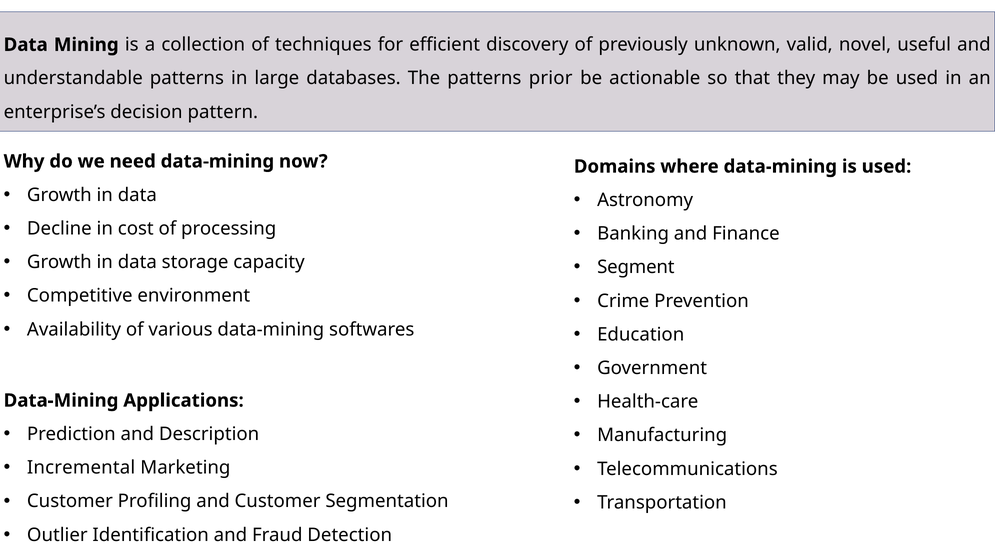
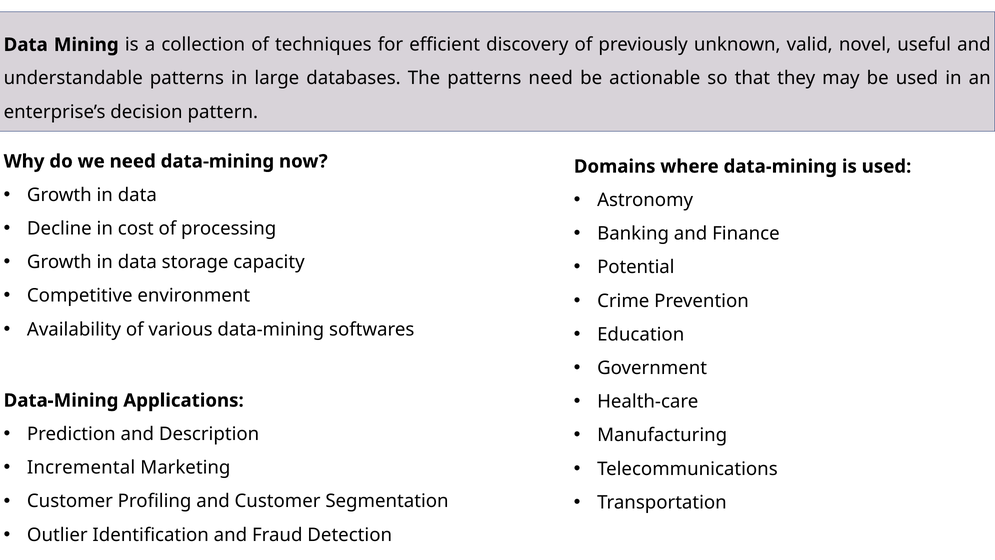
patterns prior: prior -> need
Segment: Segment -> Potential
